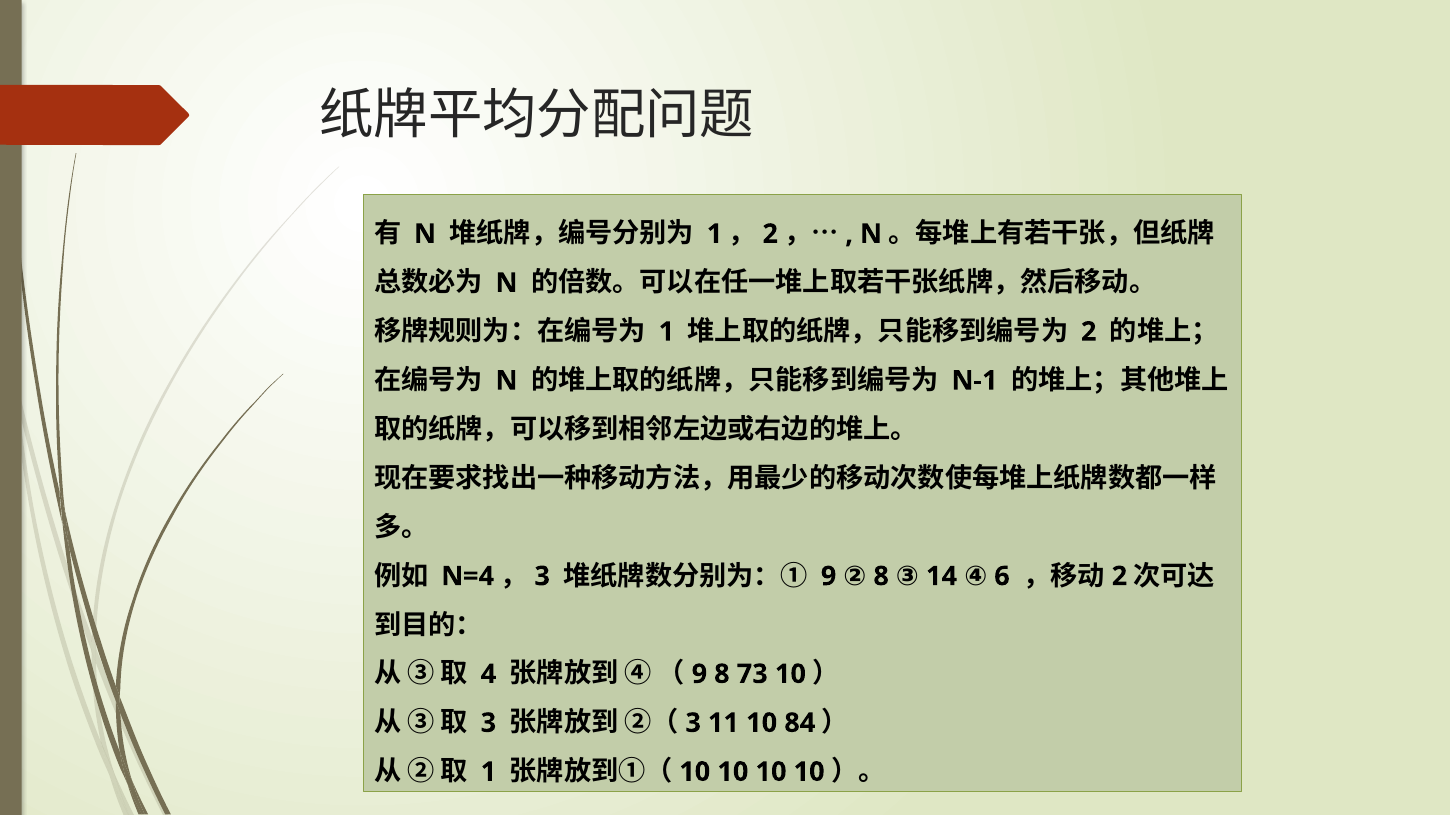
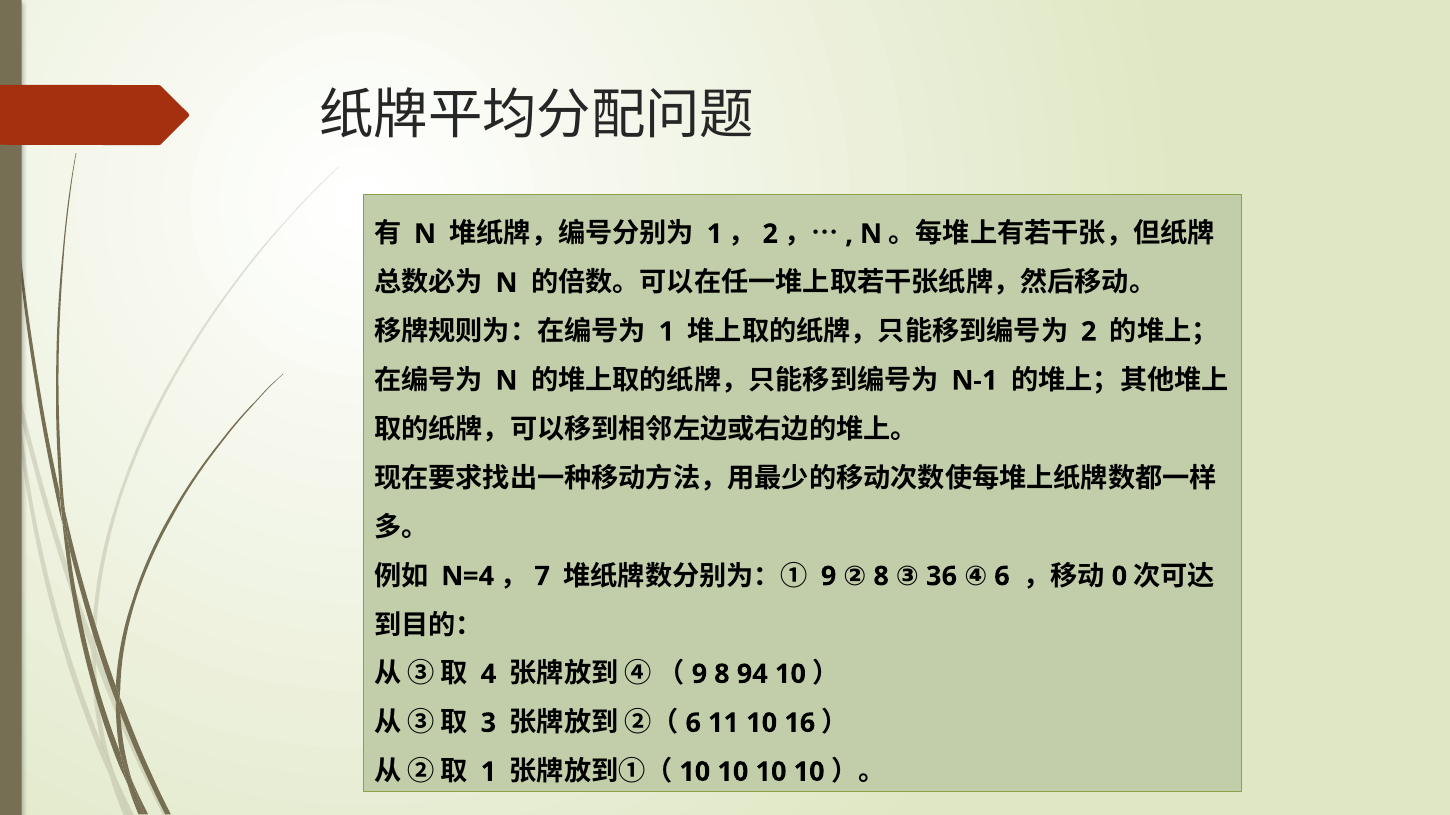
2 at (1119, 577): 2 -> 0
3 at (542, 577): 3 -> 7
14: 14 -> 36
73: 73 -> 94
3 at (693, 723): 3 -> 6
84: 84 -> 16
